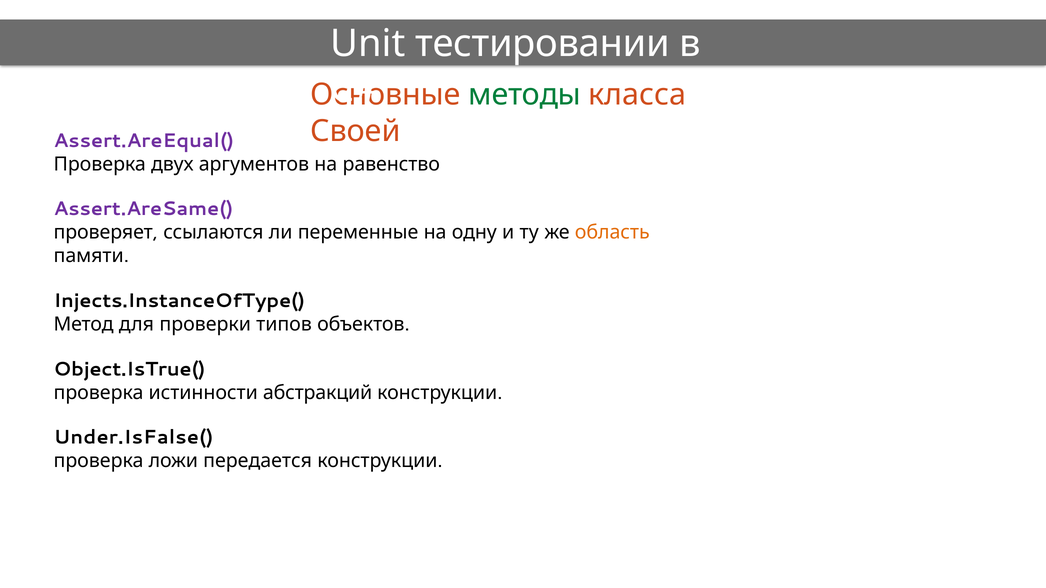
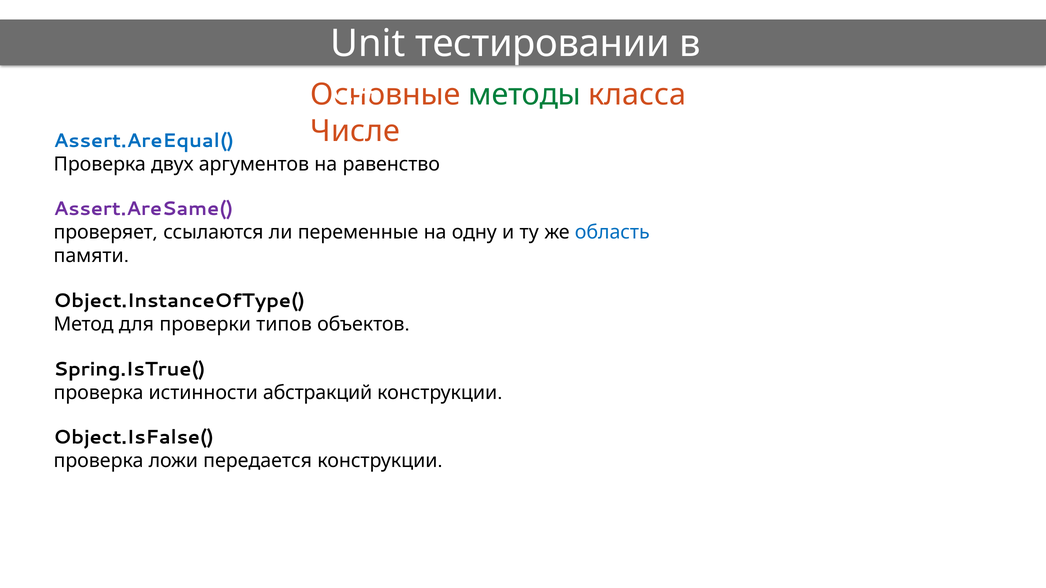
Своей: Своей -> Числе
Assert.AreEqual( colour: purple -> blue
область colour: orange -> blue
Injects.InstanceOfType(: Injects.InstanceOfType( -> Object.InstanceOfType(
Object.IsTrue(: Object.IsTrue( -> Spring.IsTrue(
Under.IsFalse(: Under.IsFalse( -> Object.IsFalse(
